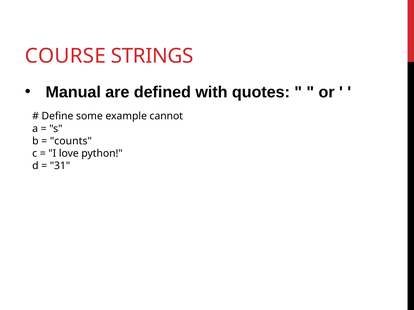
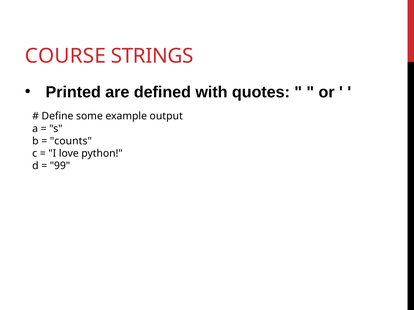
Manual: Manual -> Printed
cannot: cannot -> output
31: 31 -> 99
